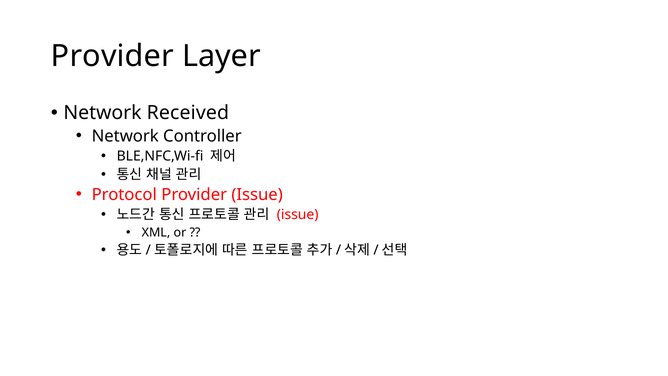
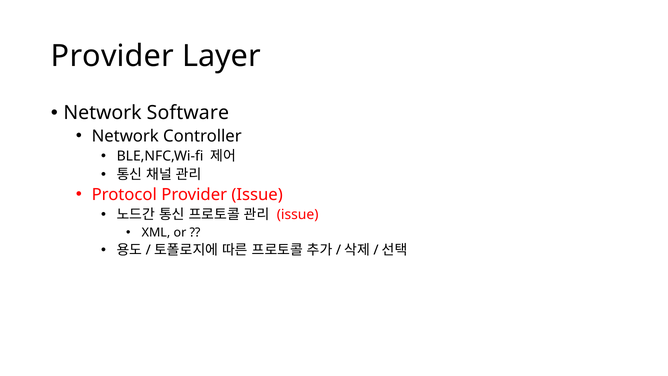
Received: Received -> Software
